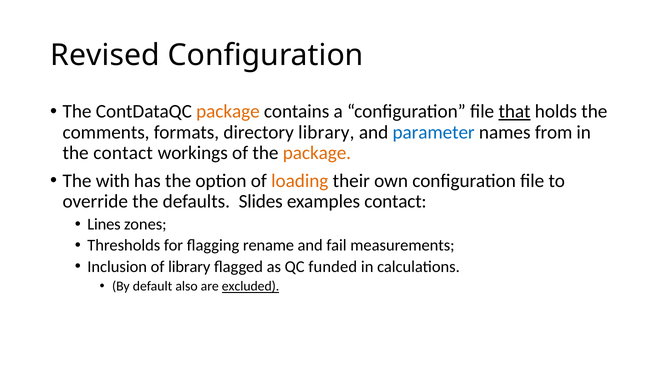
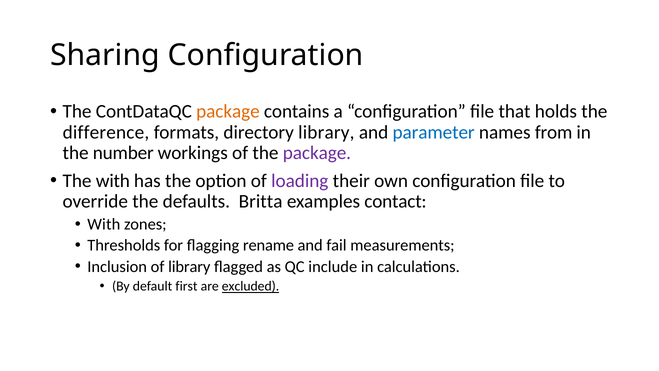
Revised: Revised -> Sharing
that underline: present -> none
comments: comments -> difference
the contact: contact -> number
package at (317, 153) colour: orange -> purple
loading colour: orange -> purple
Slides: Slides -> Britta
Lines at (104, 224): Lines -> With
funded: funded -> include
also: also -> first
